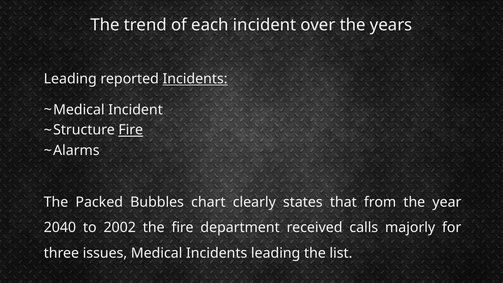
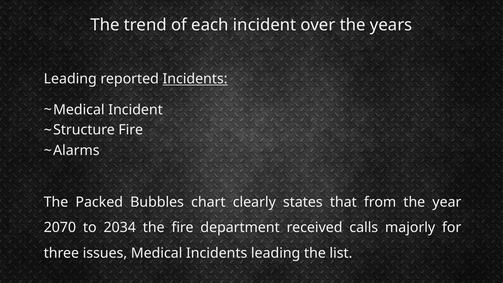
Fire at (131, 130) underline: present -> none
2040: 2040 -> 2070
2002: 2002 -> 2034
